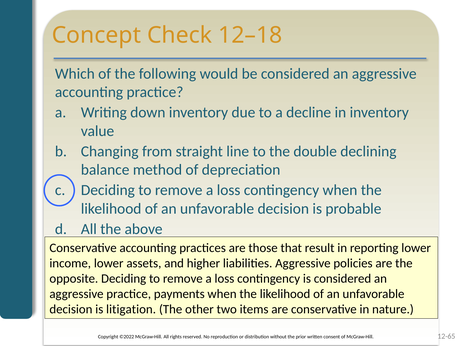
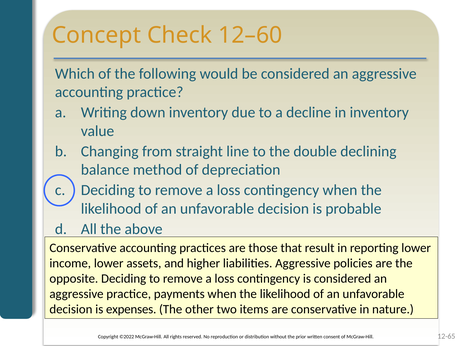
12–18: 12–18 -> 12–60
litigation: litigation -> expenses
